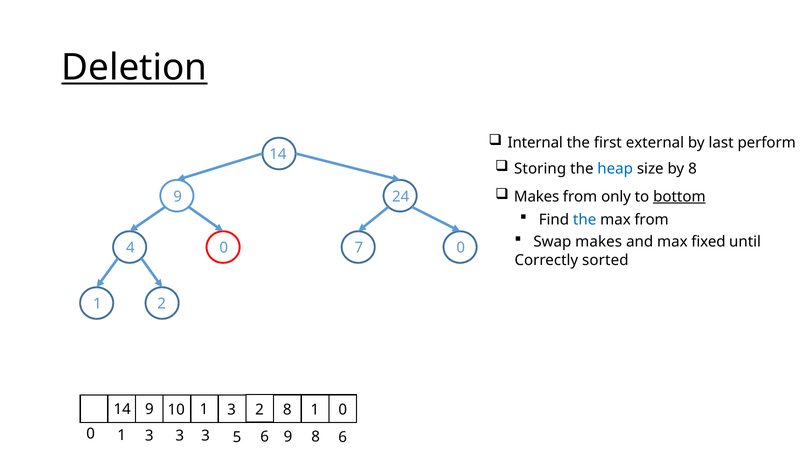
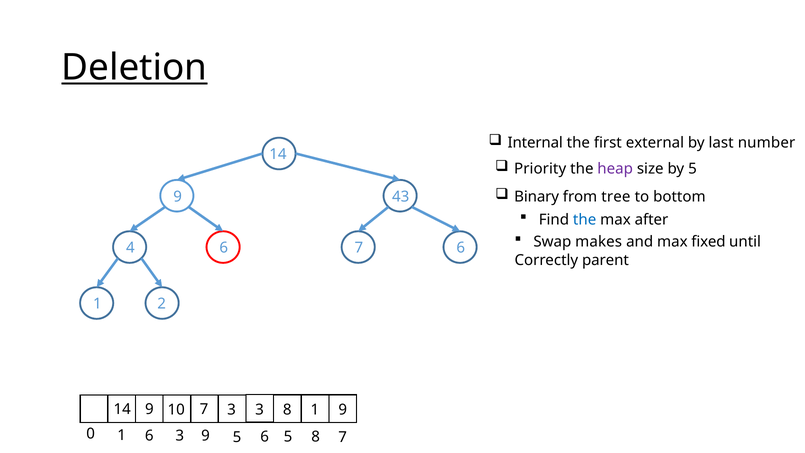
perform: perform -> number
Storing: Storing -> Priority
heap colour: blue -> purple
by 8: 8 -> 5
Makes at (537, 197): Makes -> Binary
only: only -> tree
bottom underline: present -> none
24: 24 -> 43
max from: from -> after
4 0: 0 -> 6
7 0: 0 -> 6
sorted: sorted -> parent
10 1: 1 -> 7
3 2: 2 -> 3
8 1 0: 0 -> 9
0 1 3: 3 -> 6
3 at (206, 436): 3 -> 9
6 9: 9 -> 5
8 6: 6 -> 7
